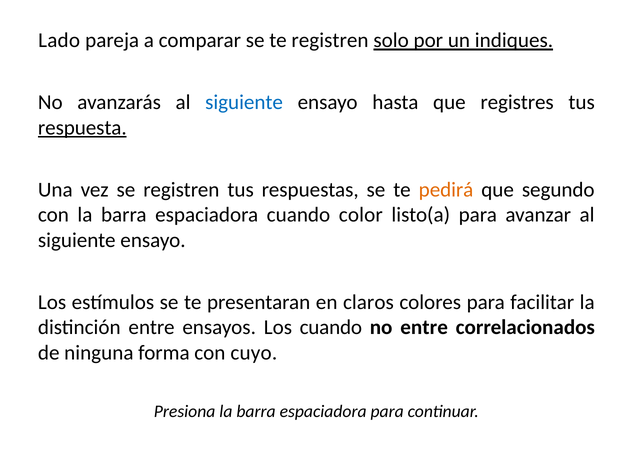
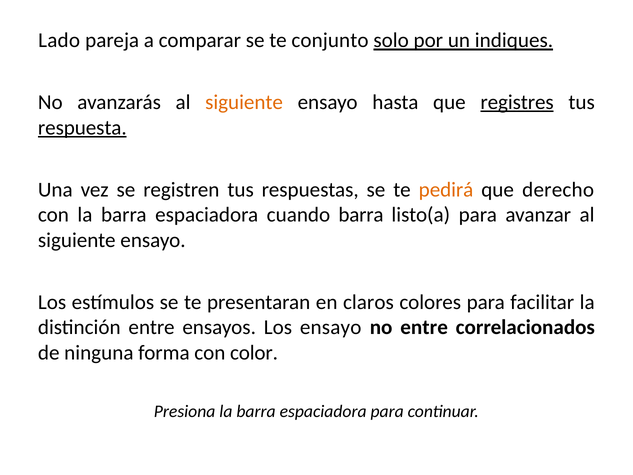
te registren: registren -> conjunto
siguiente at (244, 102) colour: blue -> orange
registres underline: none -> present
segundo: segundo -> derecho
cuando color: color -> barra
Los cuando: cuando -> ensayo
cuyo: cuyo -> color
